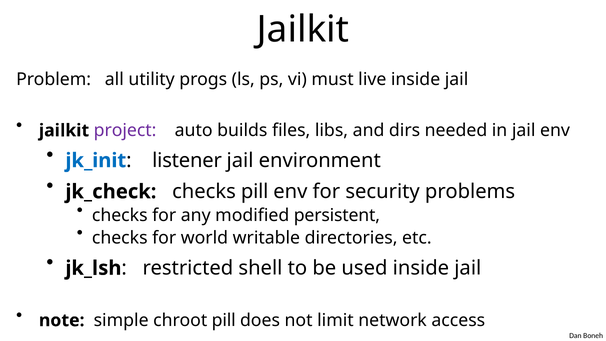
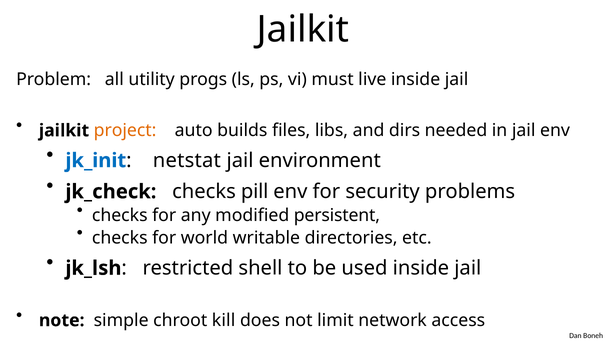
project colour: purple -> orange
listener: listener -> netstat
chroot pill: pill -> kill
